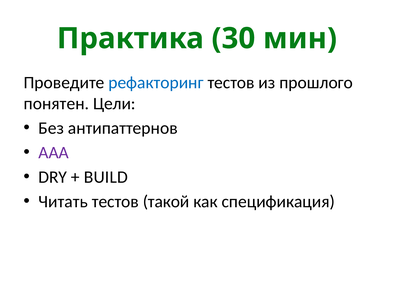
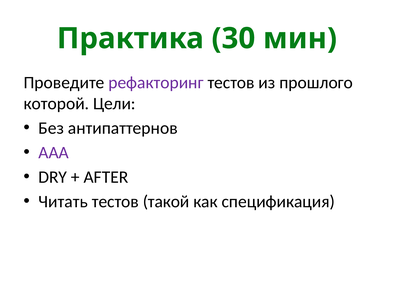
рефакторинг colour: blue -> purple
понятен: понятен -> которой
BUILD: BUILD -> AFTER
